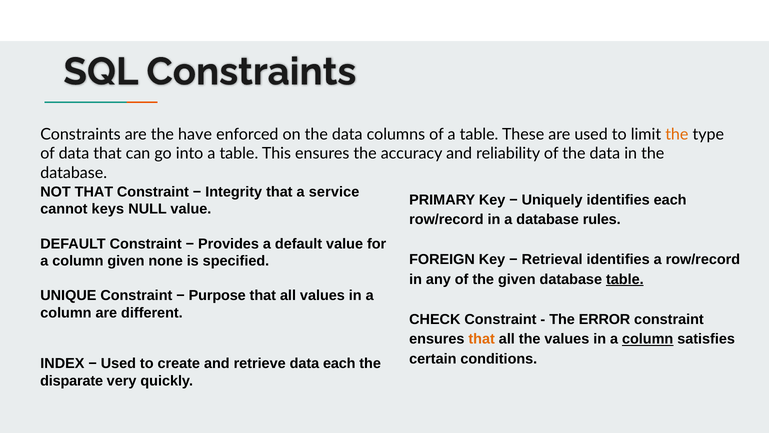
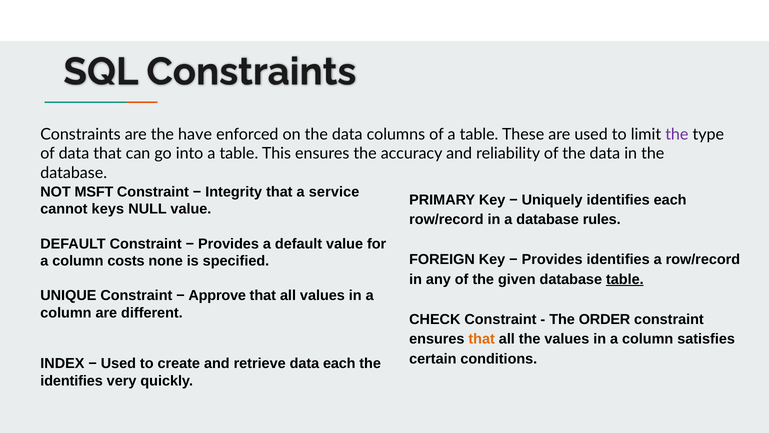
the at (677, 134) colour: orange -> purple
NOT THAT: THAT -> MSFT
Retrieval at (552, 259): Retrieval -> Provides
column given: given -> costs
Purpose: Purpose -> Approve
ERROR: ERROR -> ORDER
column at (648, 339) underline: present -> none
disparate at (72, 381): disparate -> identifies
